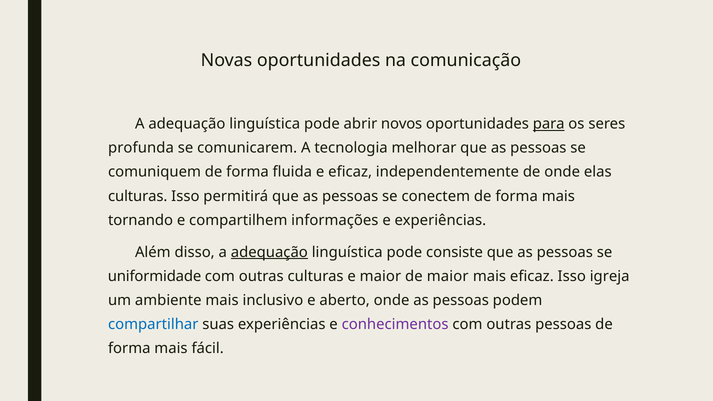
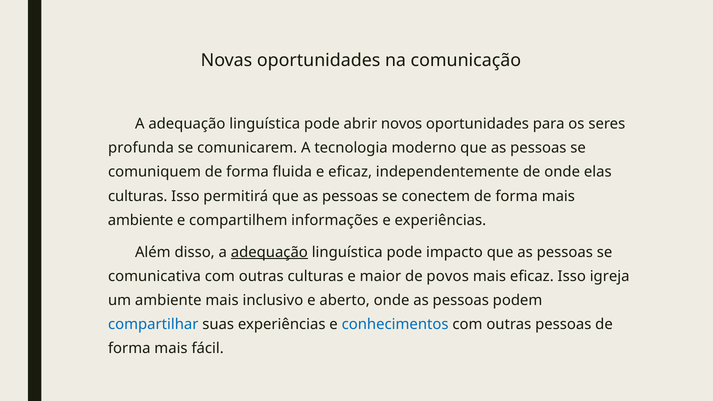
para underline: present -> none
melhorar: melhorar -> moderno
tornando at (141, 220): tornando -> ambiente
consiste: consiste -> impacto
uniformidade: uniformidade -> comunicativa
de maior: maior -> povos
conhecimentos colour: purple -> blue
